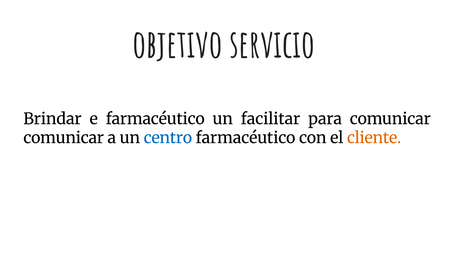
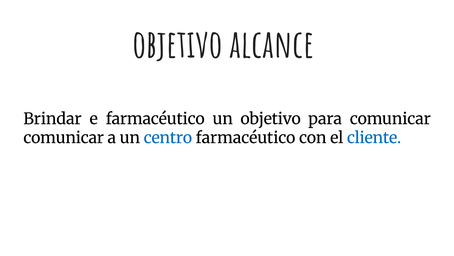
servicio: servicio -> alcance
un facilitar: facilitar -> objetivo
cliente colour: orange -> blue
